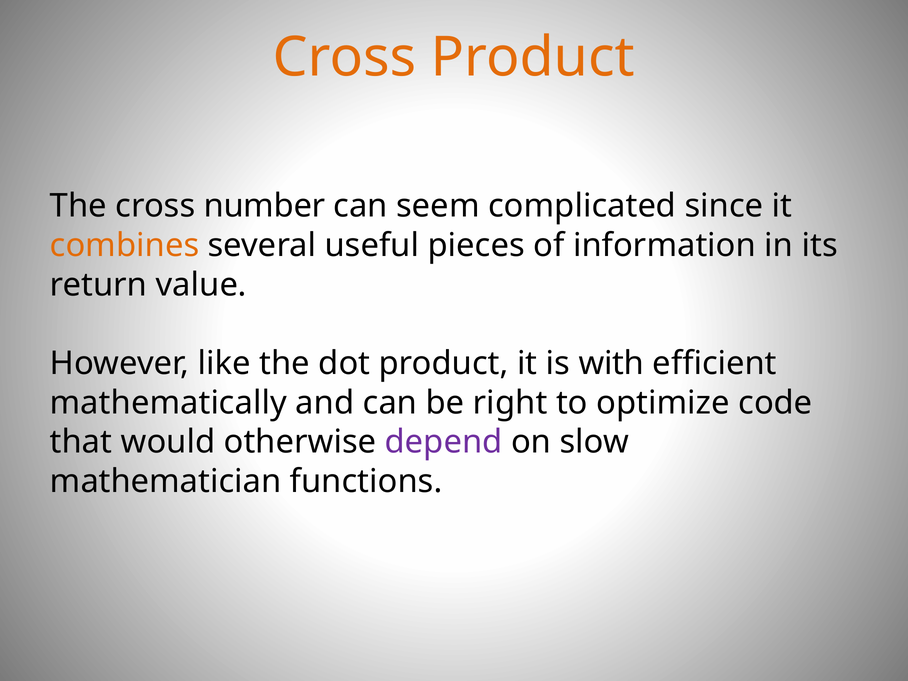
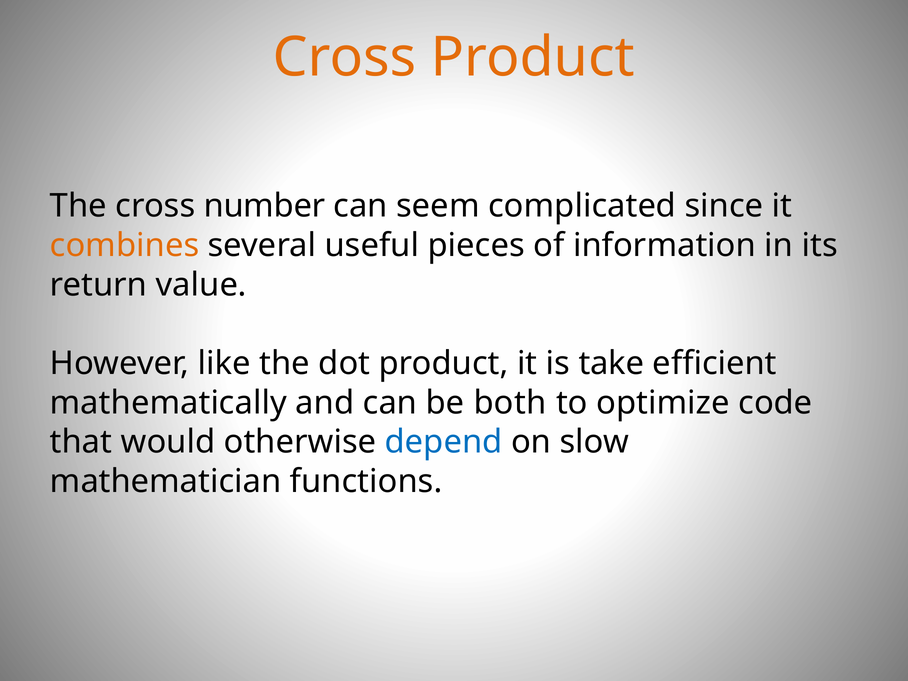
with: with -> take
right: right -> both
depend colour: purple -> blue
